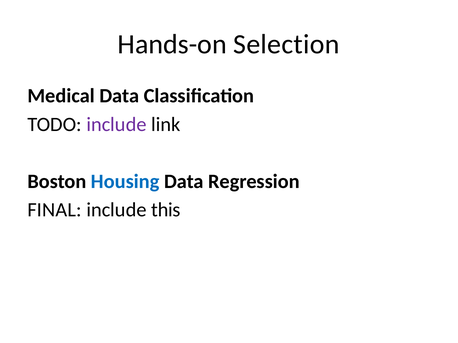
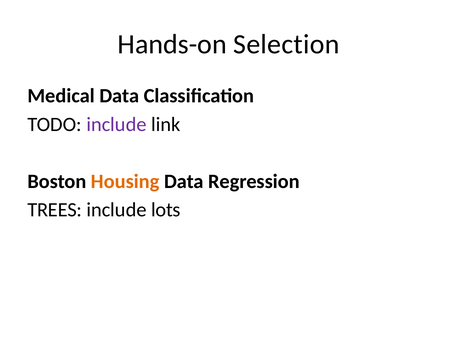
Housing colour: blue -> orange
FINAL: FINAL -> TREES
this: this -> lots
